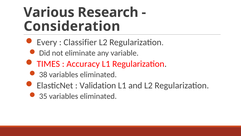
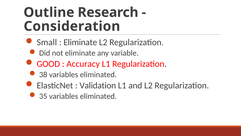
Various: Various -> Outline
Every: Every -> Small
Classifier at (80, 42): Classifier -> Eliminate
TIMES: TIMES -> GOOD
